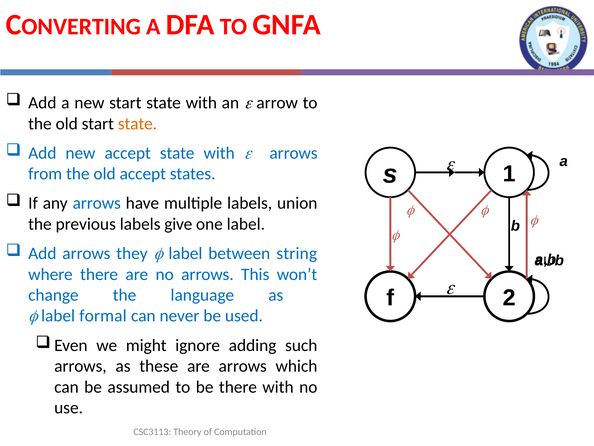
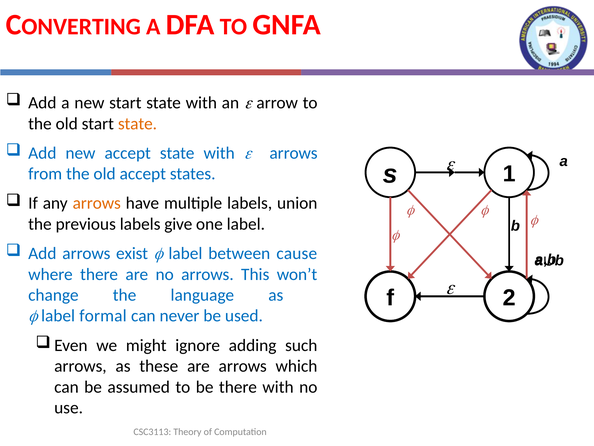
arrows at (97, 203) colour: blue -> orange
they: they -> exist
string: string -> cause
